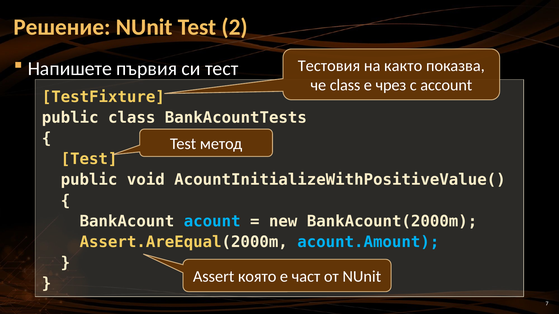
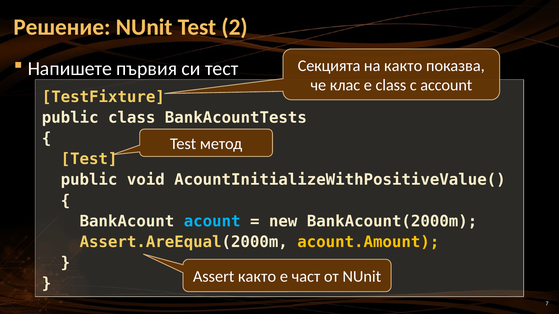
Тестовия: Тестовия -> Секцията
че class: class -> клас
е чрез: чрез -> class
acount.Amount colour: light blue -> yellow
Assert която: която -> както
